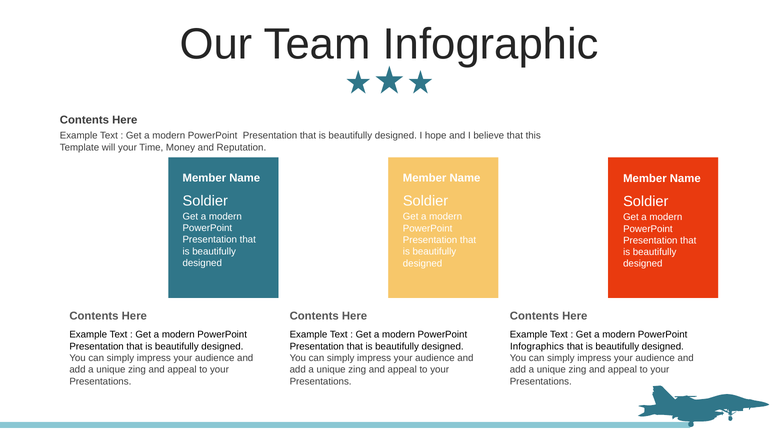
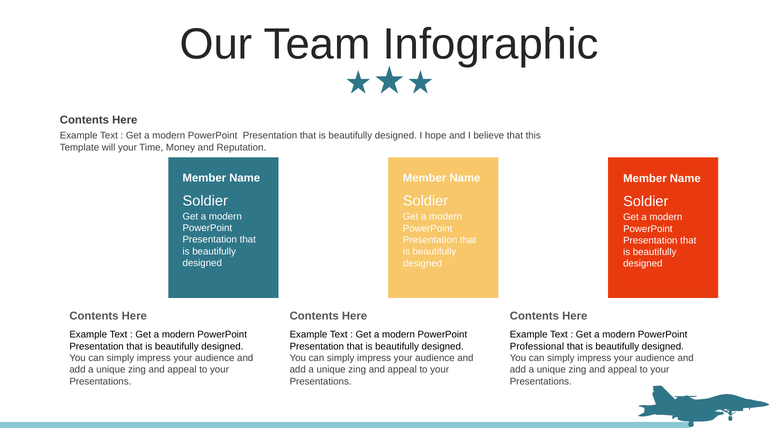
Infographics: Infographics -> Professional
